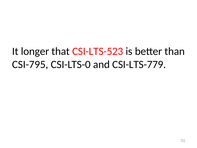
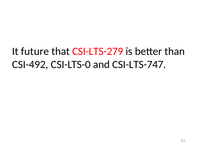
longer: longer -> future
CSI-LTS-523: CSI-LTS-523 -> CSI-LTS-279
CSI-795: CSI-795 -> CSI-492
CSI-LTS-779: CSI-LTS-779 -> CSI-LTS-747
